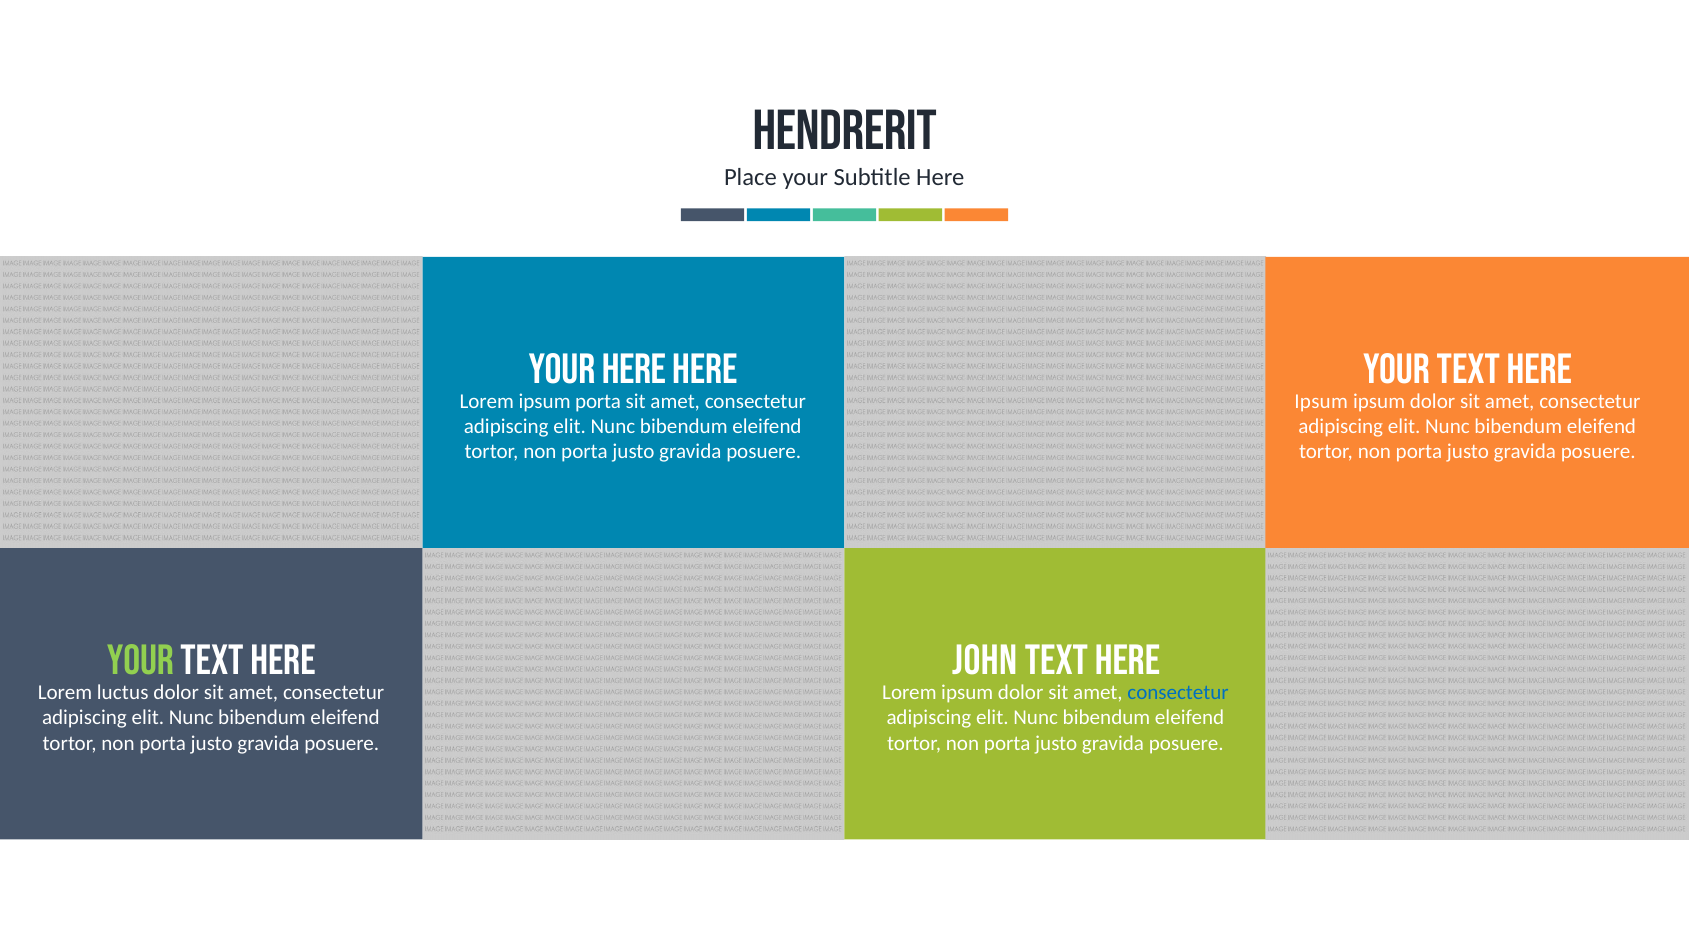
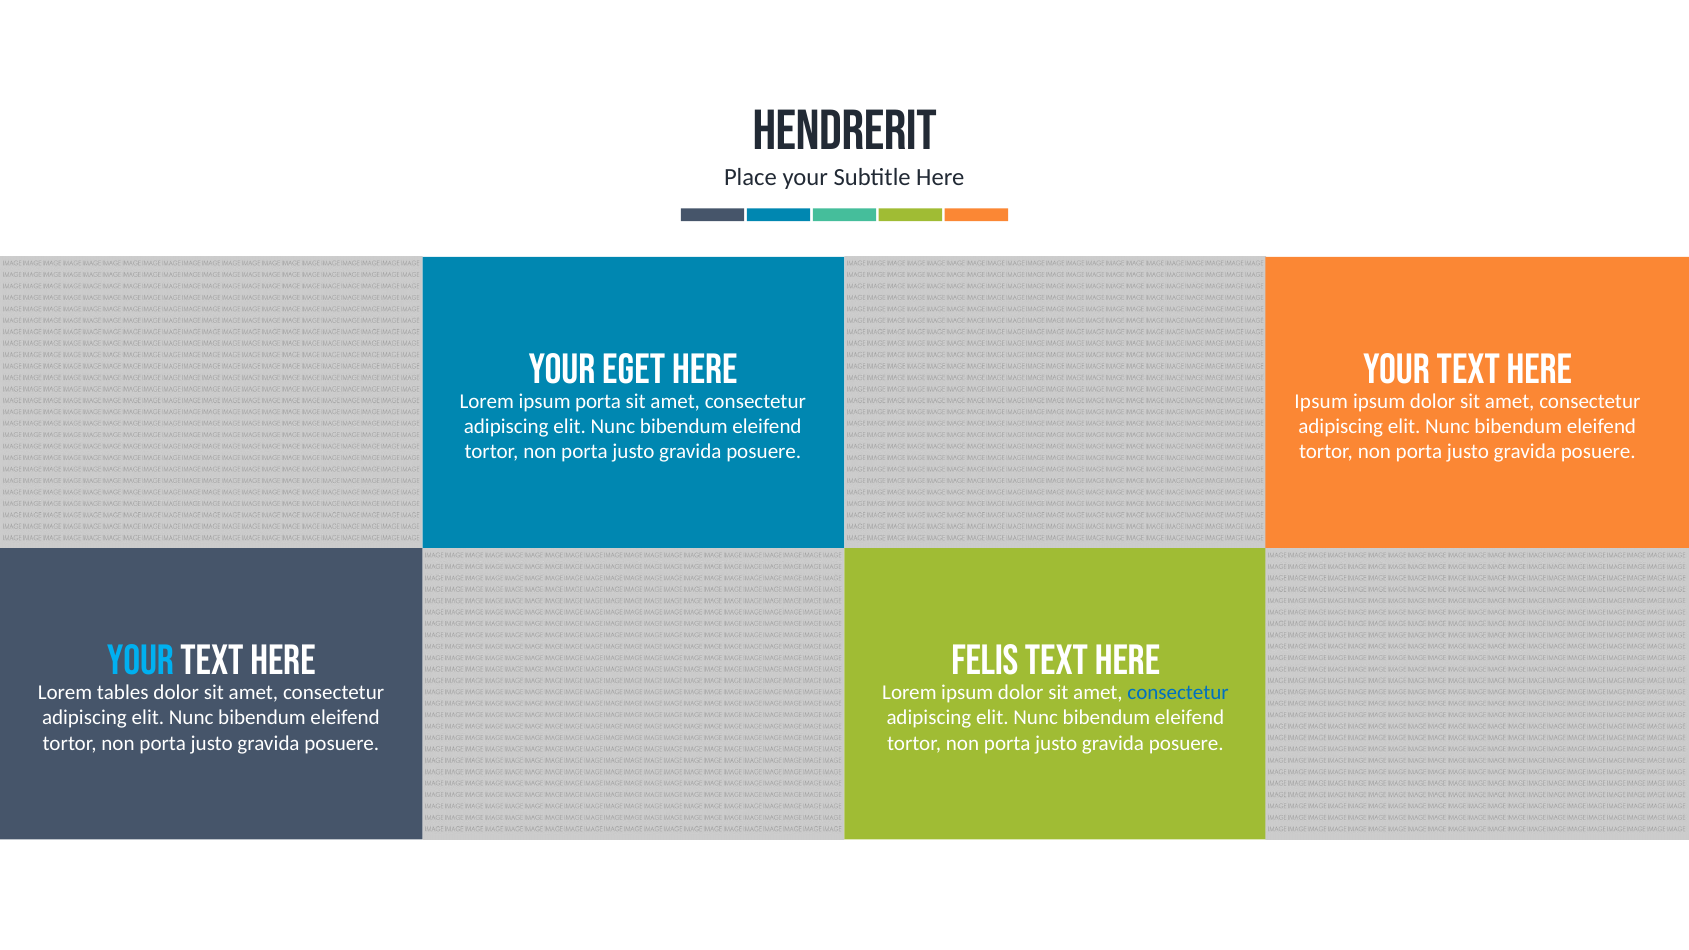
Your here: here -> eget
Your at (140, 661) colour: light green -> light blue
John: John -> Felis
luctus: luctus -> tables
